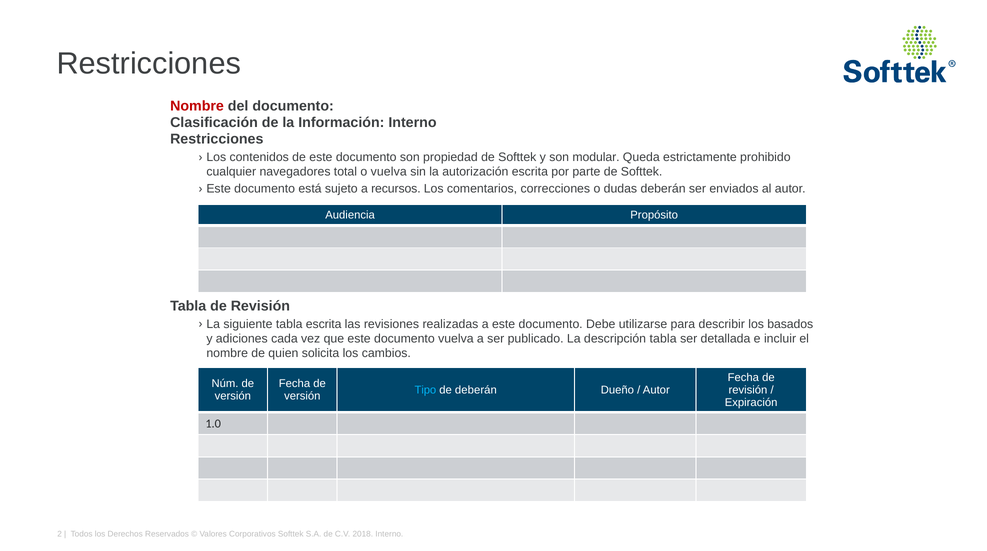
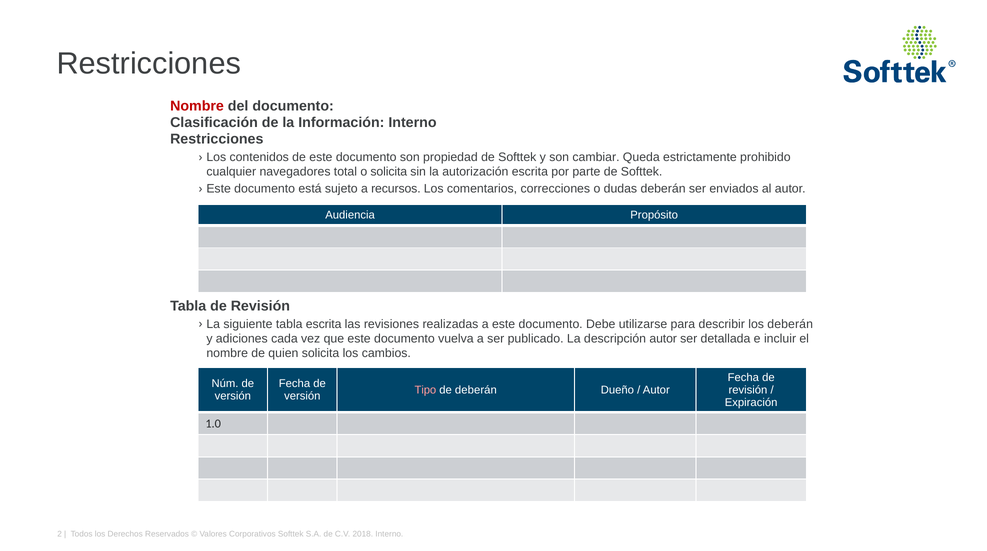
modular: modular -> cambiar
o vuelva: vuelva -> solicita
los basados: basados -> deberán
descripción tabla: tabla -> autor
Tipo colour: light blue -> pink
